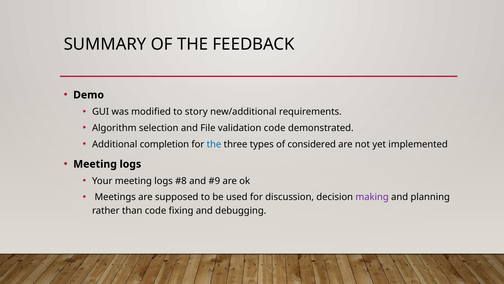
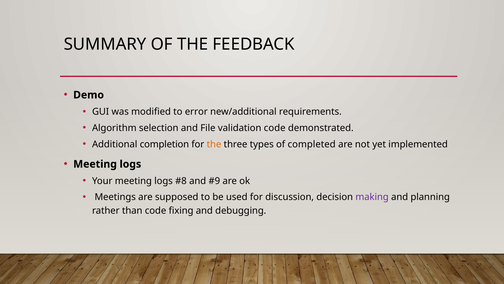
story: story -> error
the at (214, 144) colour: blue -> orange
considered: considered -> completed
